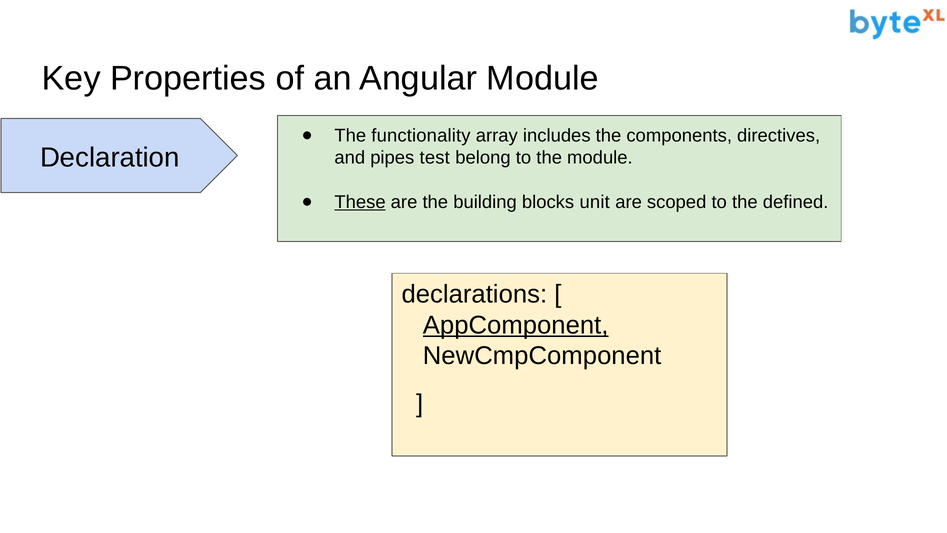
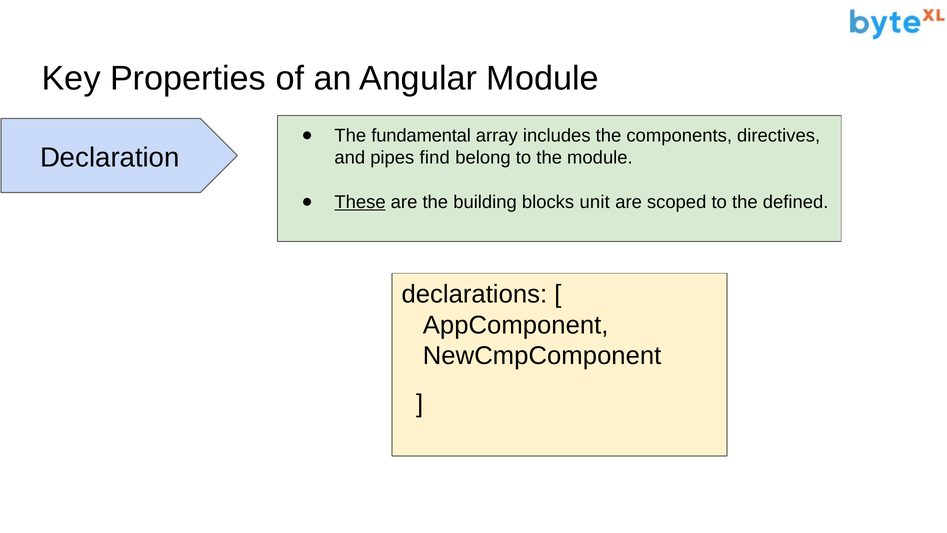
functionality: functionality -> fundamental
test: test -> find
AppComponent underline: present -> none
